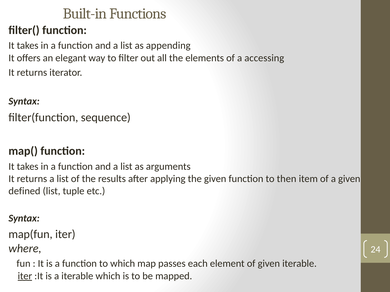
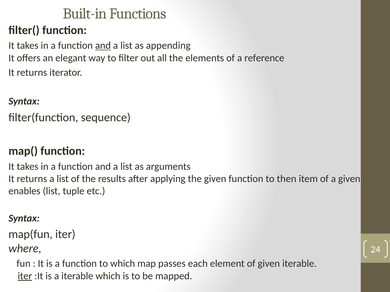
and at (103, 46) underline: none -> present
accessing: accessing -> reference
defined: defined -> enables
